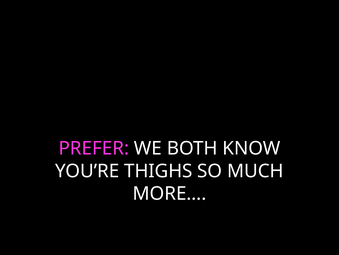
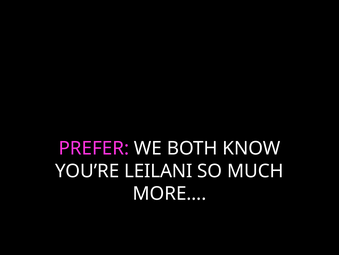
THIGHS: THIGHS -> LEILANI
